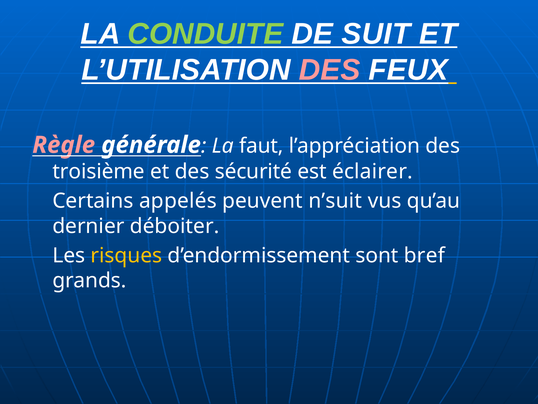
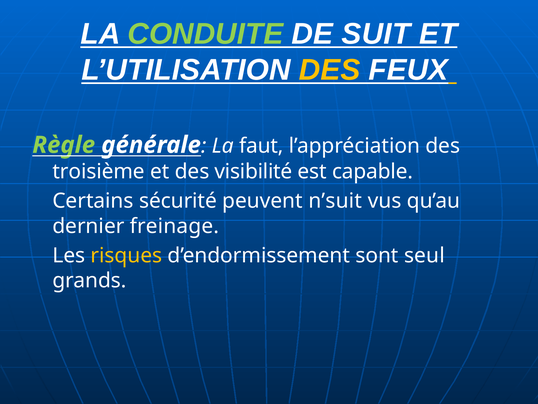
DES at (330, 70) colour: pink -> yellow
Règle colour: pink -> light green
sécurité: sécurité -> visibilité
éclairer: éclairer -> capable
appelés: appelés -> sécurité
déboiter: déboiter -> freinage
bref: bref -> seul
